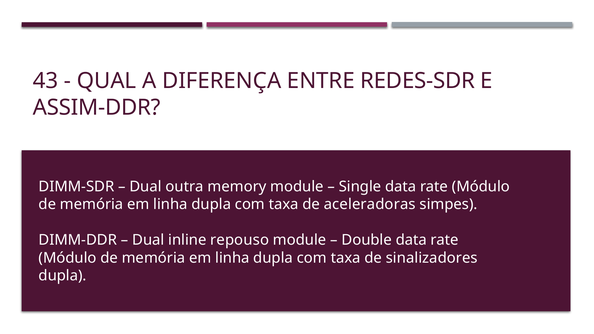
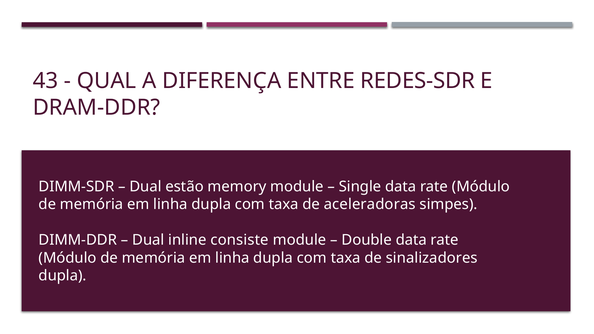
ASSIM-DDR: ASSIM-DDR -> DRAM-DDR
outra: outra -> estão
repouso: repouso -> consiste
